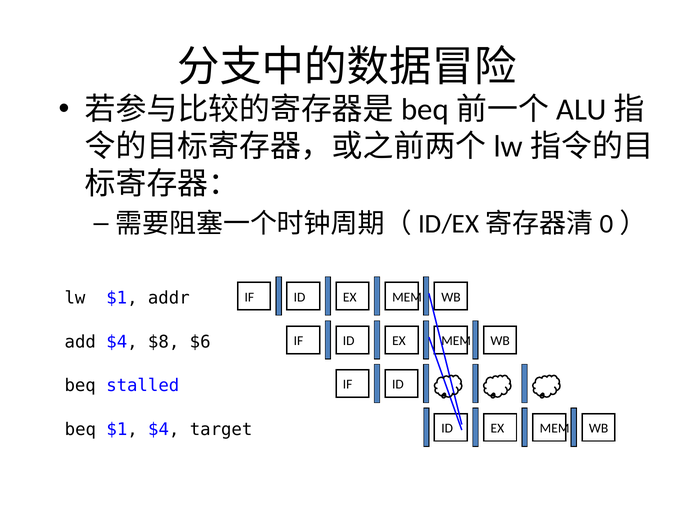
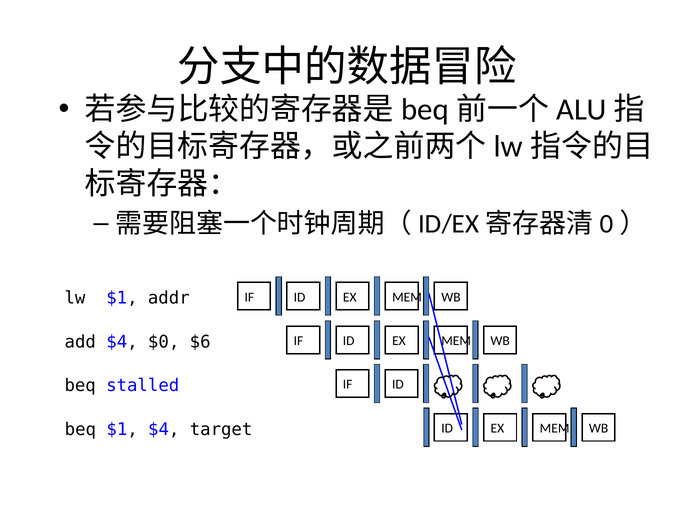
$8: $8 -> $0
